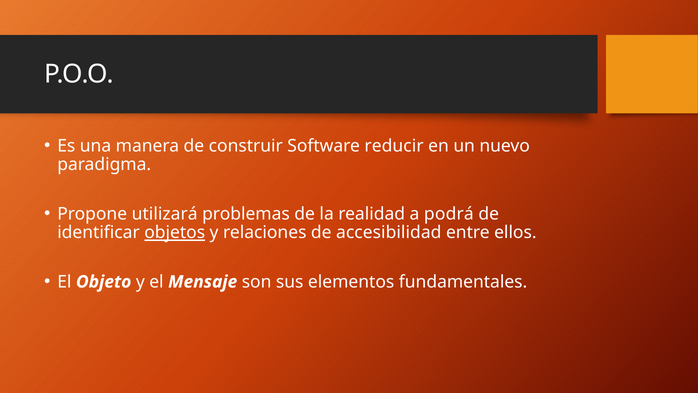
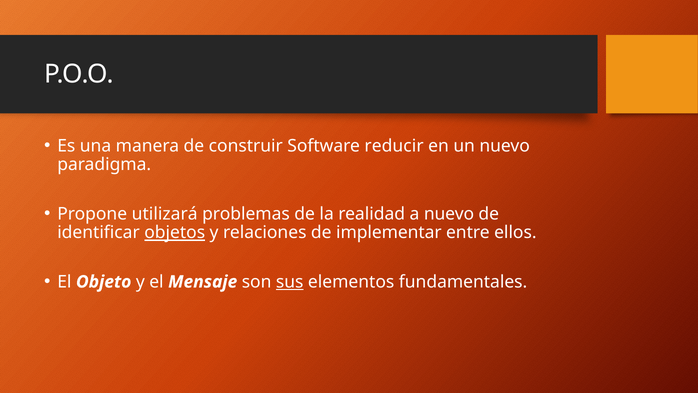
a podrá: podrá -> nuevo
accesibilidad: accesibilidad -> implementar
sus underline: none -> present
